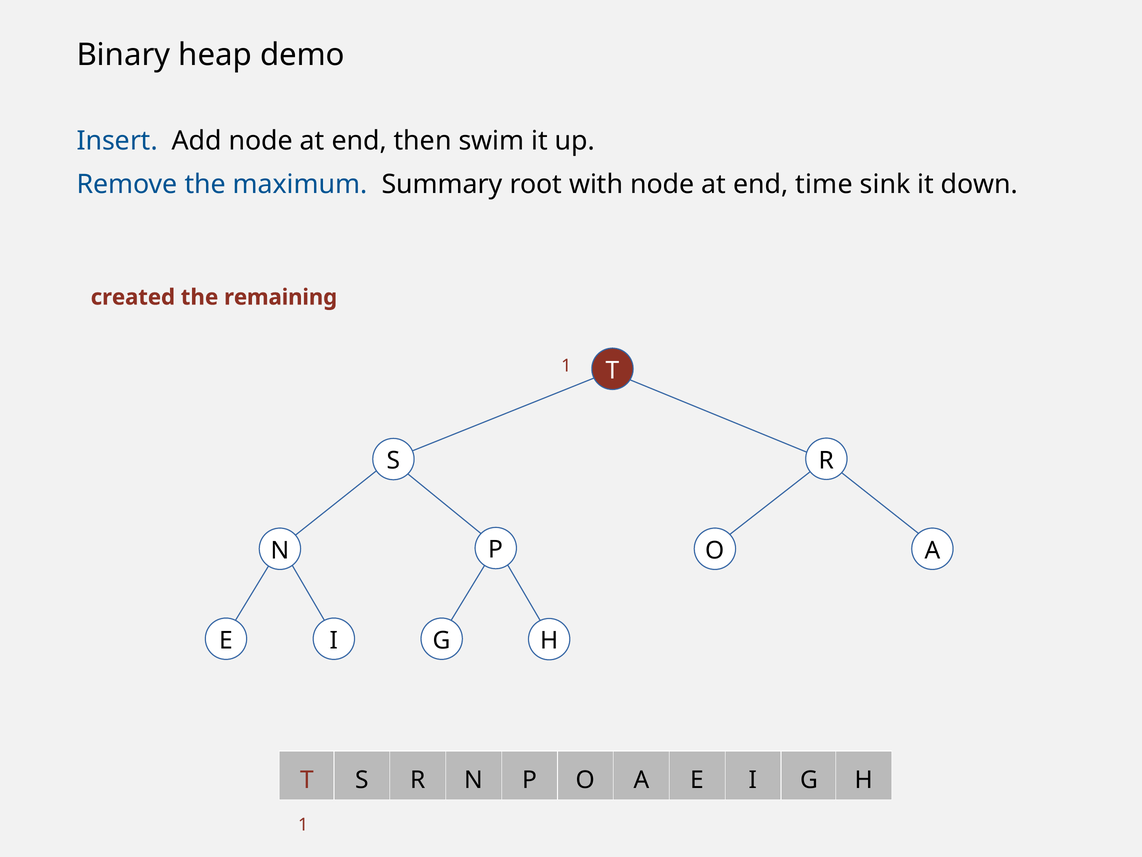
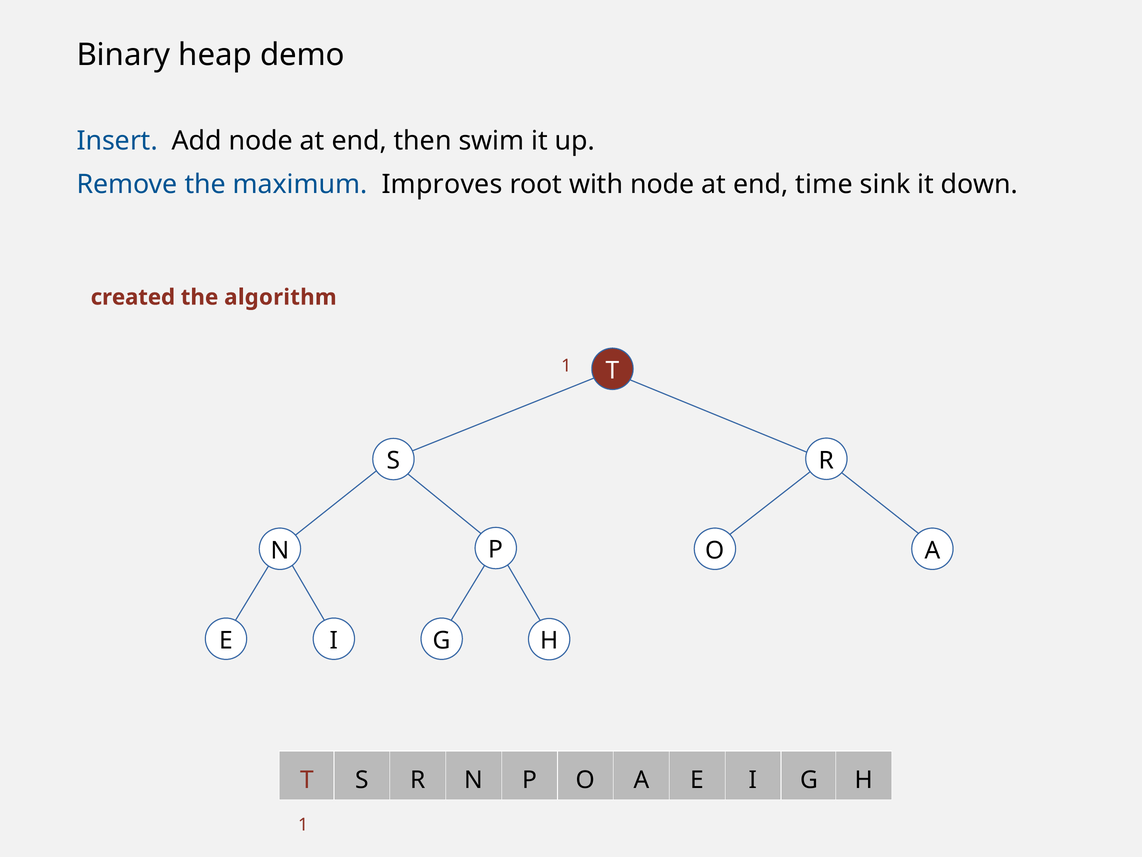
Summary: Summary -> Improves
remaining: remaining -> algorithm
